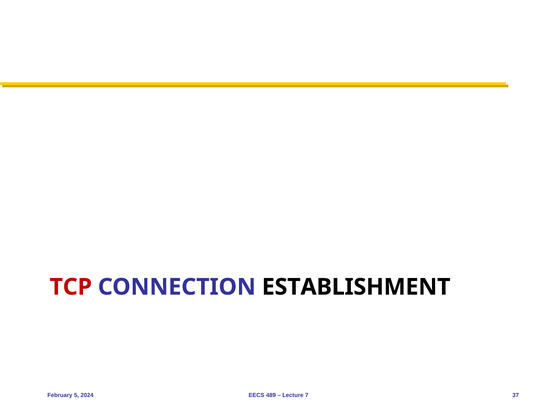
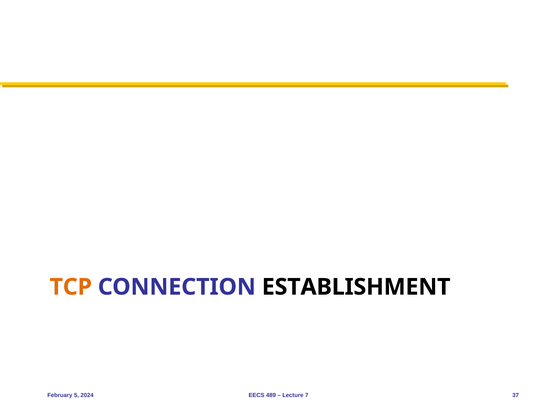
TCP colour: red -> orange
